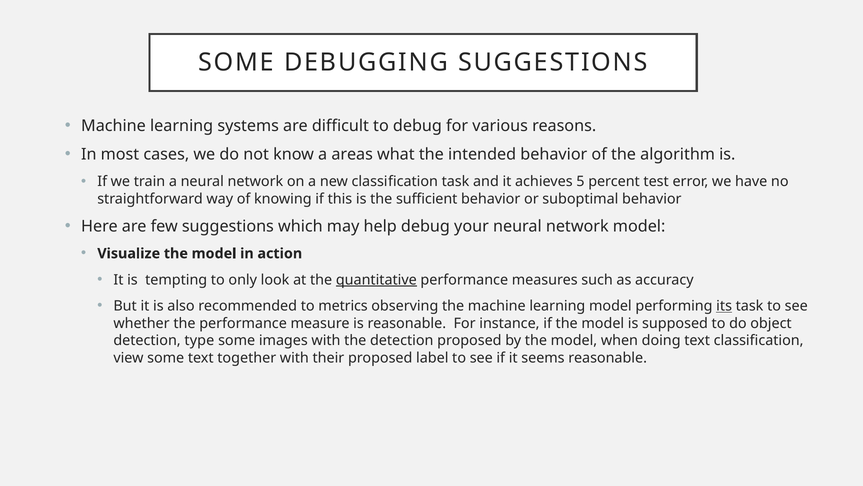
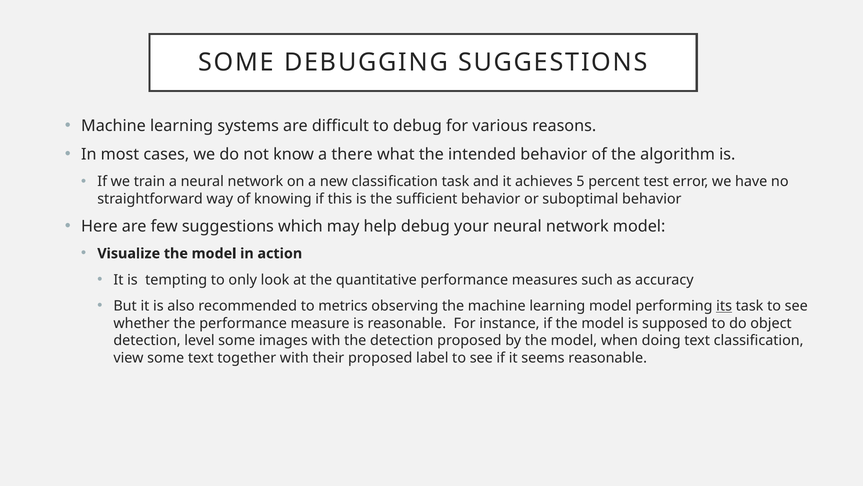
areas: areas -> there
quantitative underline: present -> none
type: type -> level
